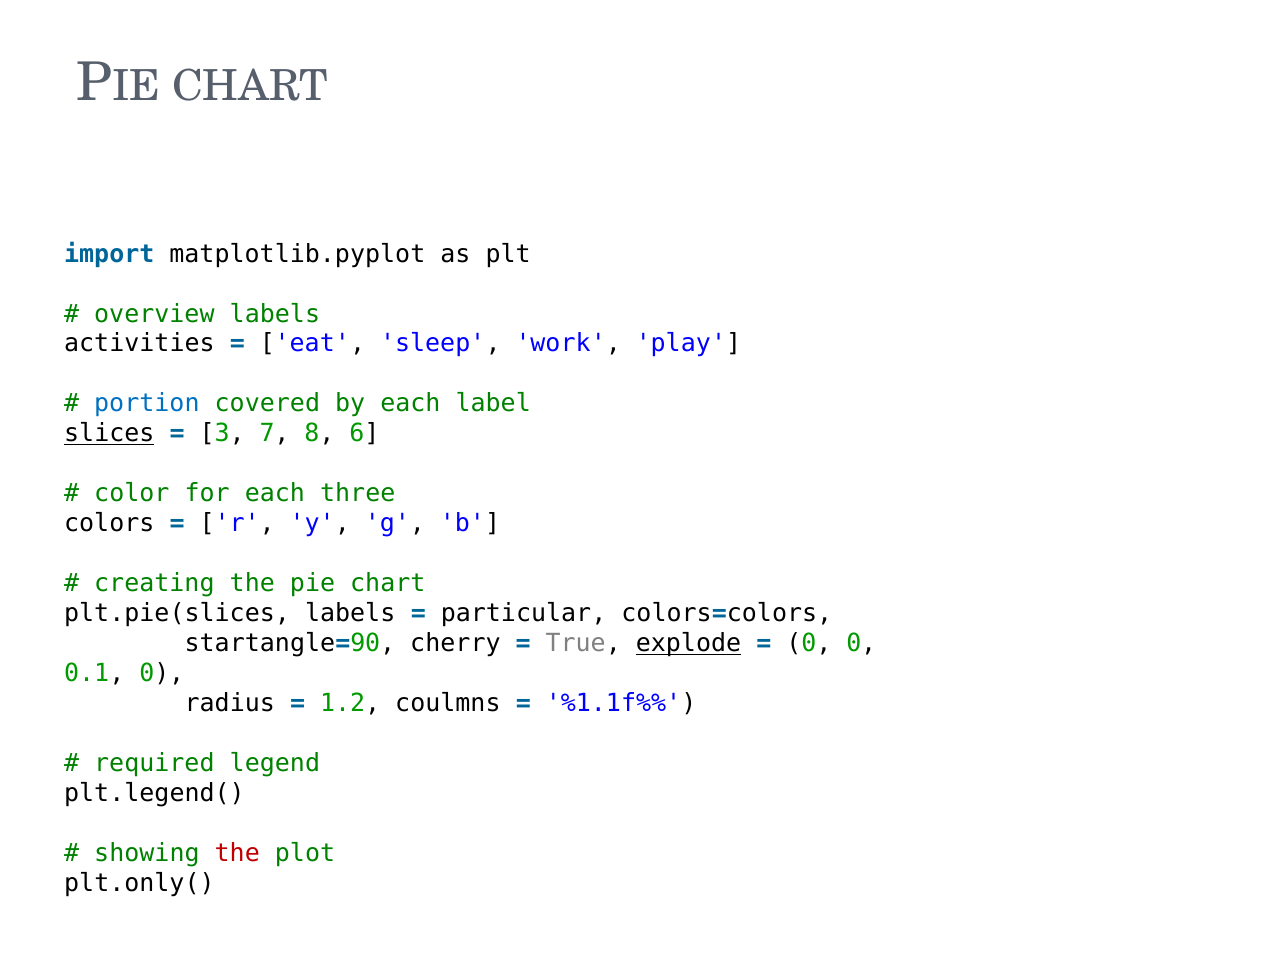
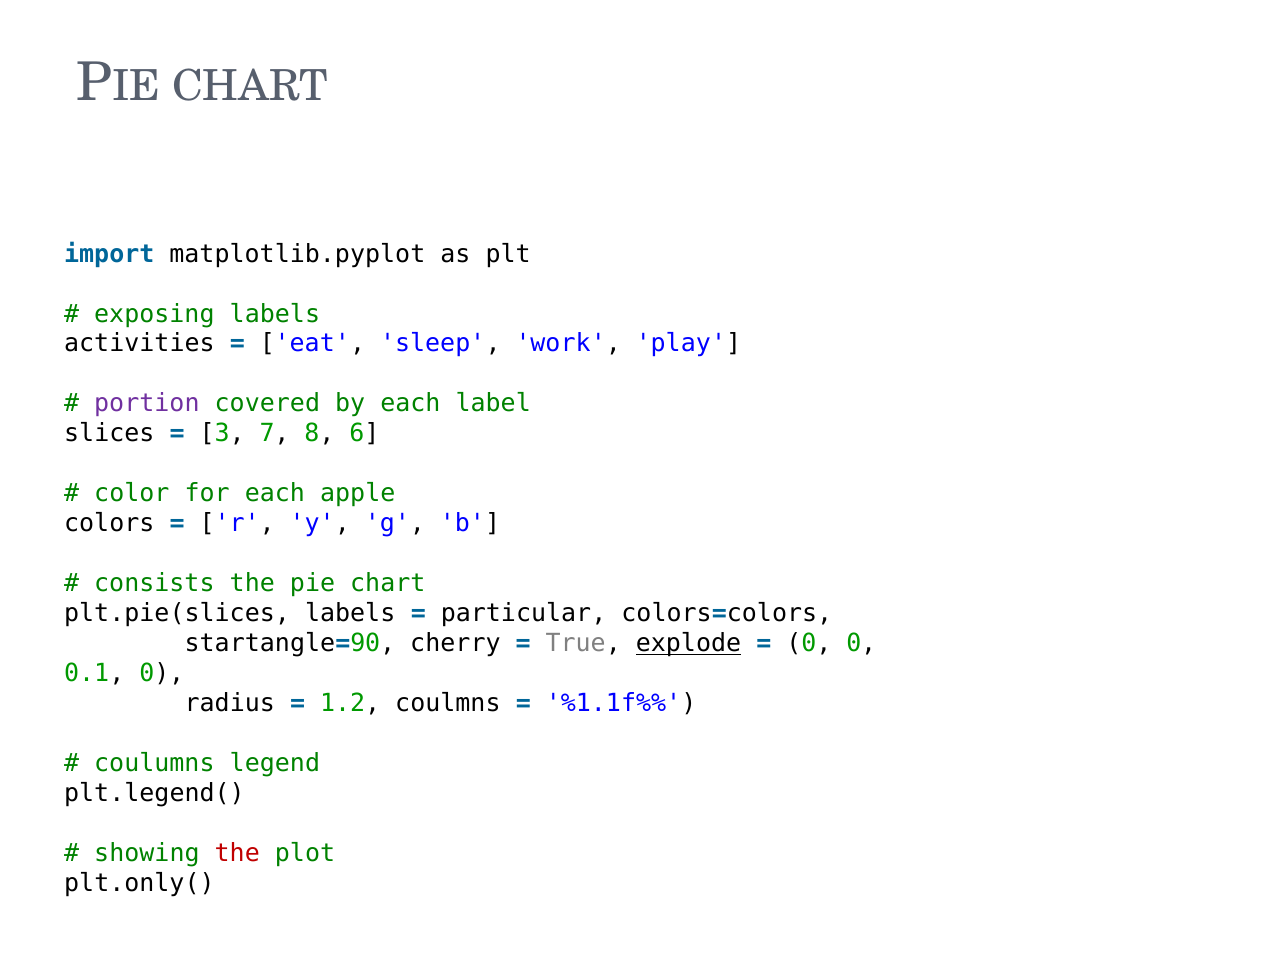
overview: overview -> exposing
portion colour: blue -> purple
slices underline: present -> none
three: three -> apple
creating: creating -> consists
required: required -> coulumns
